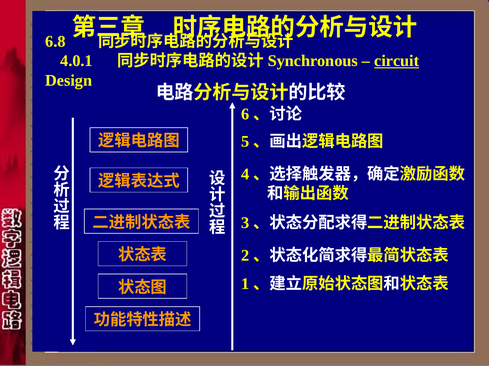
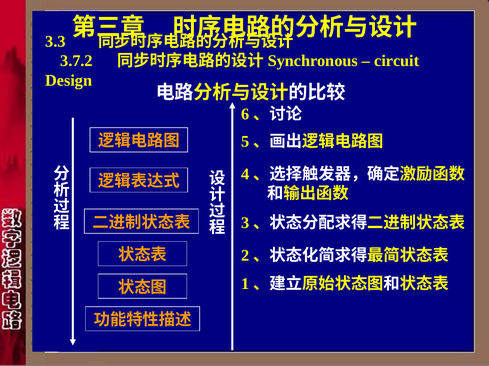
6.8: 6.8 -> 3.3
4.0.1: 4.0.1 -> 3.7.2
circuit underline: present -> none
